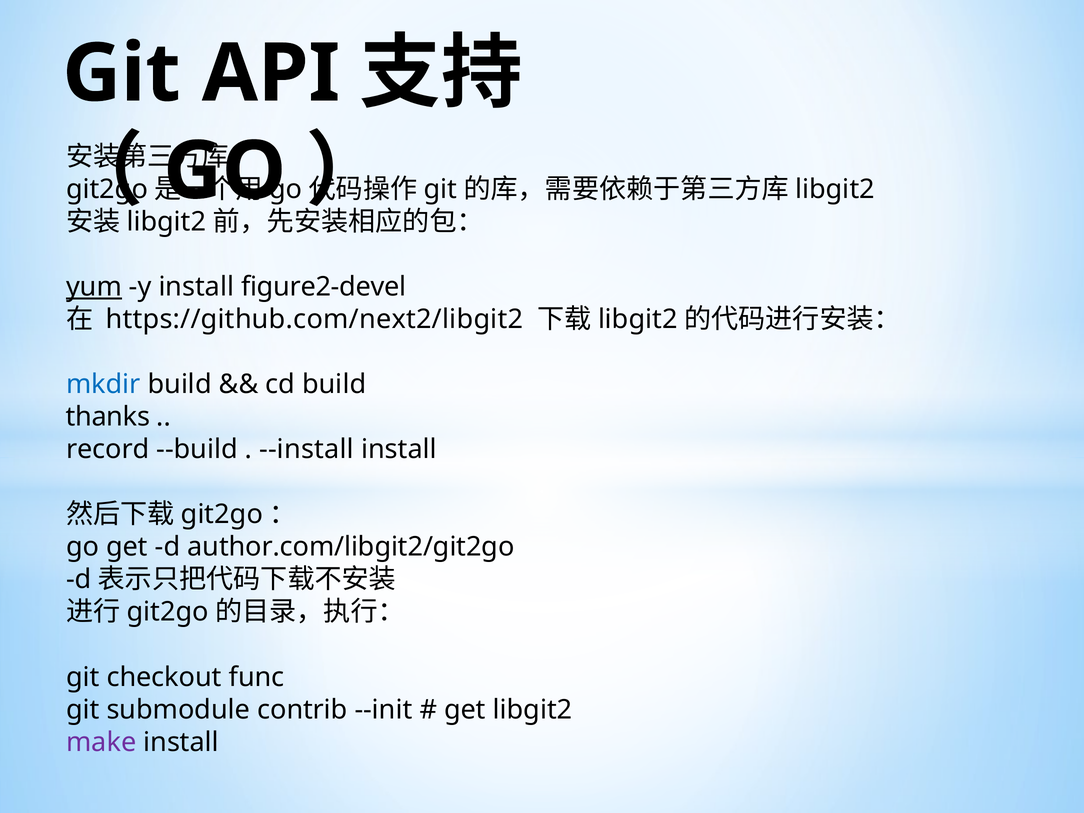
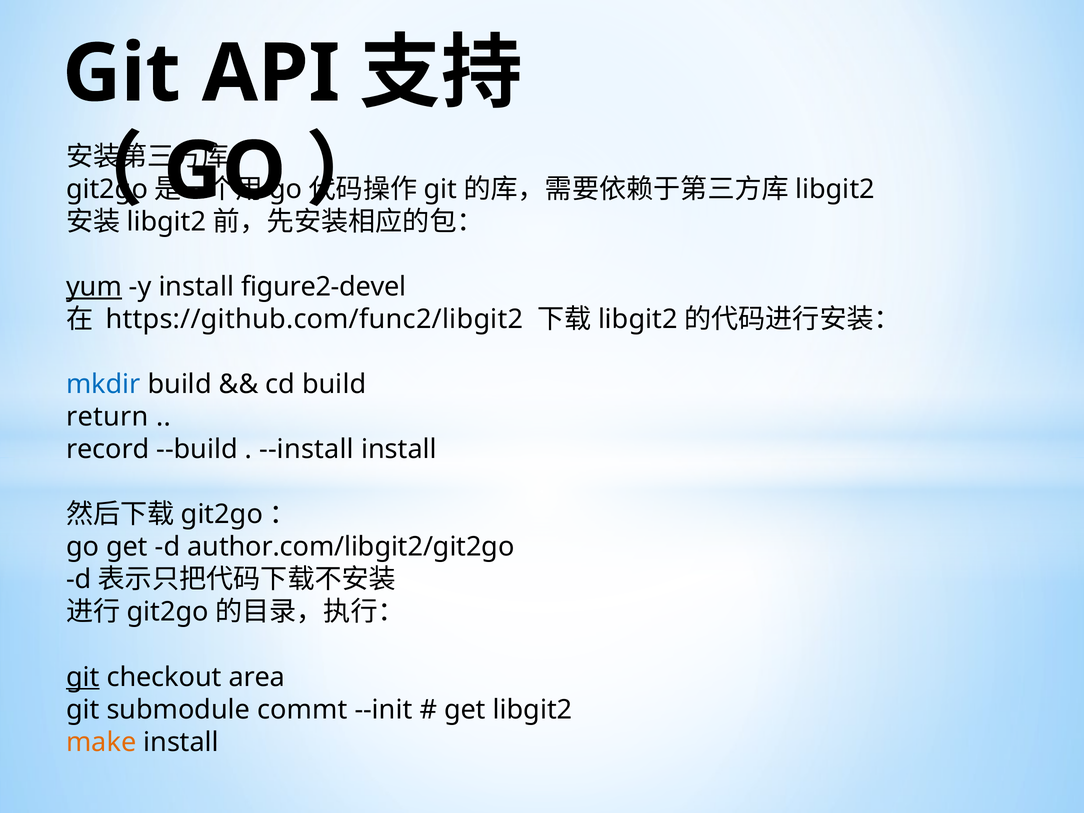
https://github.com/next2/libgit2: https://github.com/next2/libgit2 -> https://github.com/func2/libgit2
thanks: thanks -> return
git at (83, 677) underline: none -> present
func: func -> area
contrib: contrib -> commt
make colour: purple -> orange
